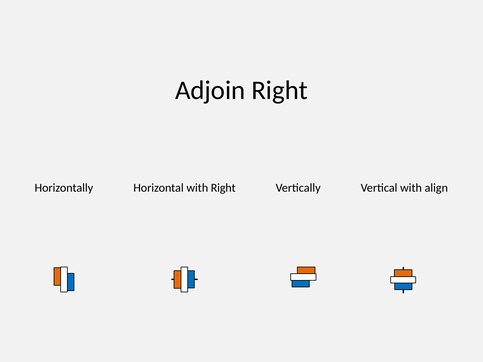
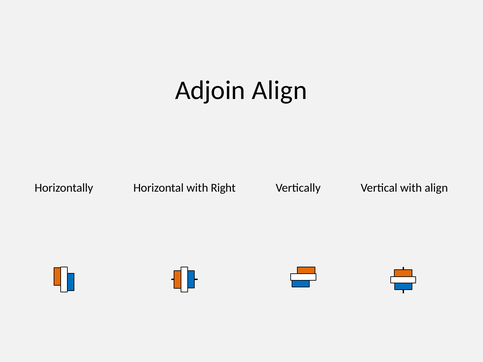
Adjoin Right: Right -> Align
